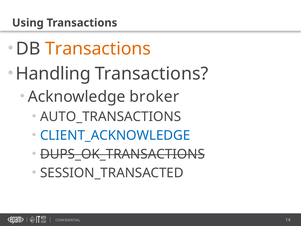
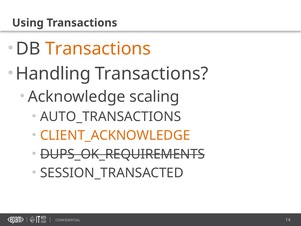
broker: broker -> scaling
CLIENT_ACKNOWLEDGE colour: blue -> orange
DUPS_OK_TRANSACTIONS: DUPS_OK_TRANSACTIONS -> DUPS_OK_REQUIREMENTS
